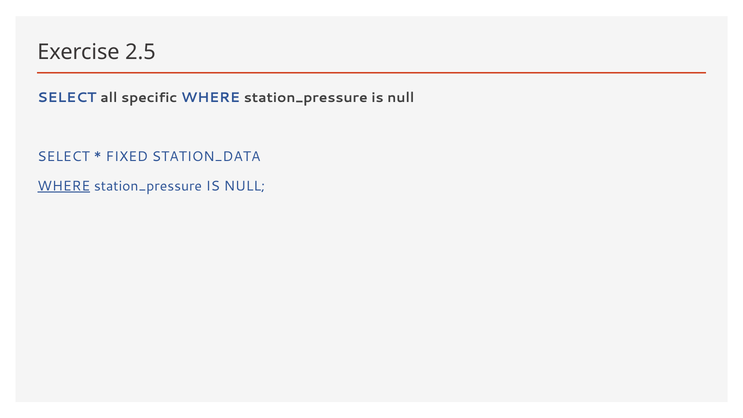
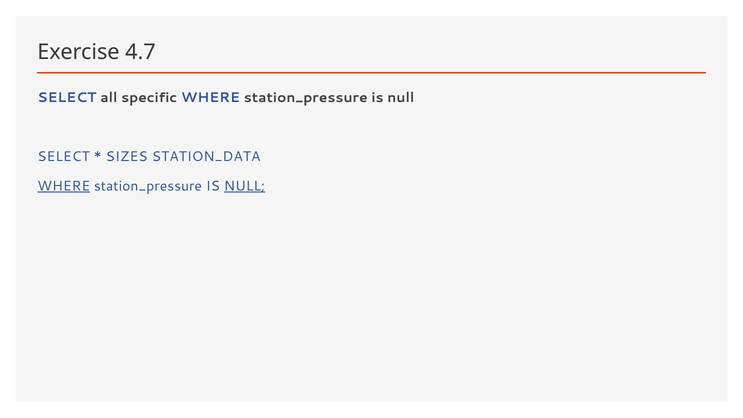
2.5: 2.5 -> 4.7
FIXED: FIXED -> SIZES
NULL at (244, 186) underline: none -> present
